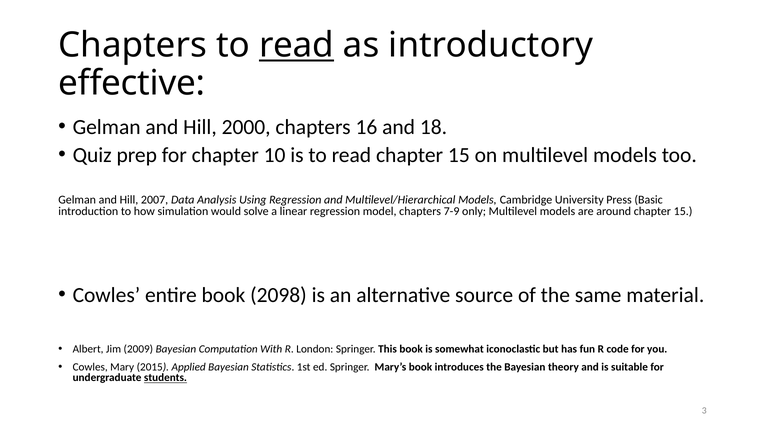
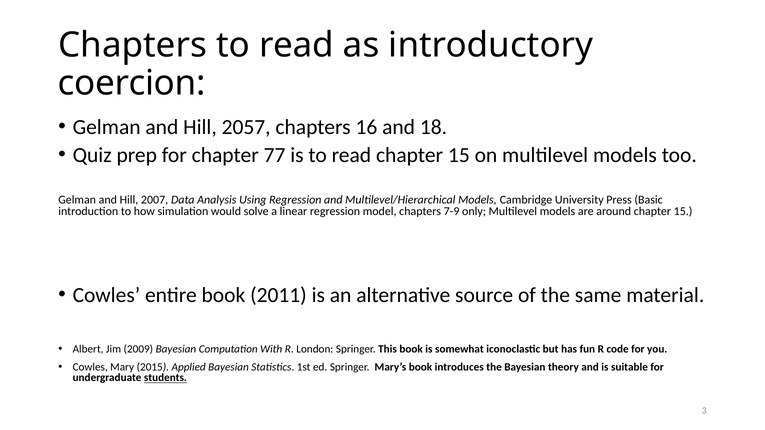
read at (297, 45) underline: present -> none
effective: effective -> coercion
2000: 2000 -> 2057
10: 10 -> 77
2098: 2098 -> 2011
